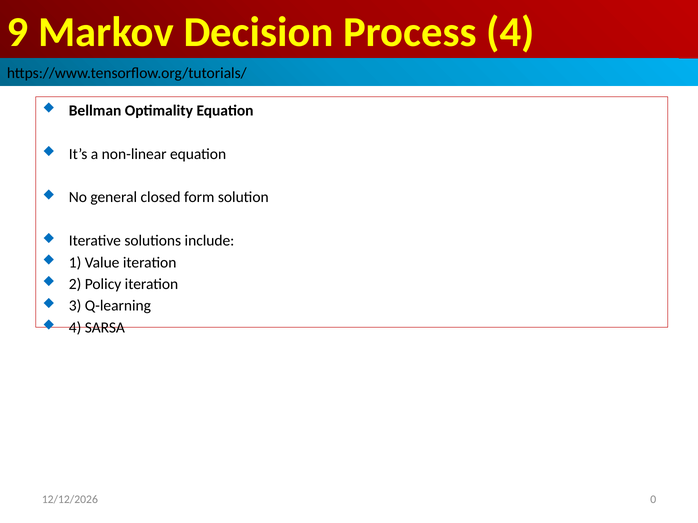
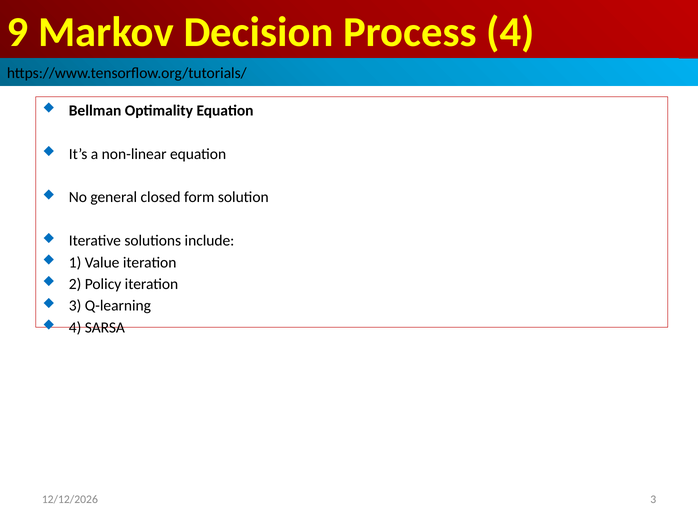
0 at (653, 500): 0 -> 3
